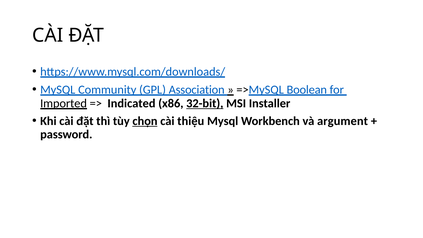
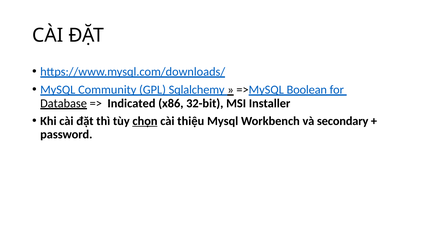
Association: Association -> Sqlalchemy
Imported: Imported -> Database
32-bit underline: present -> none
argument: argument -> secondary
